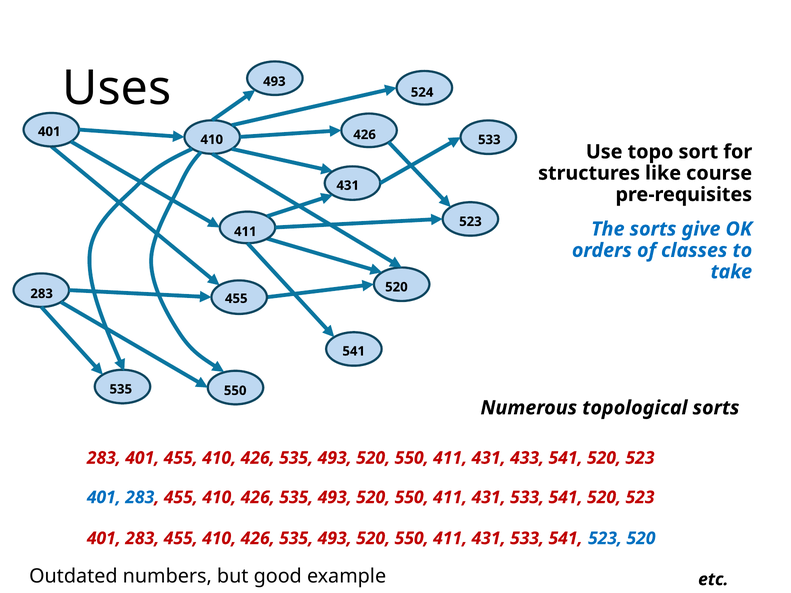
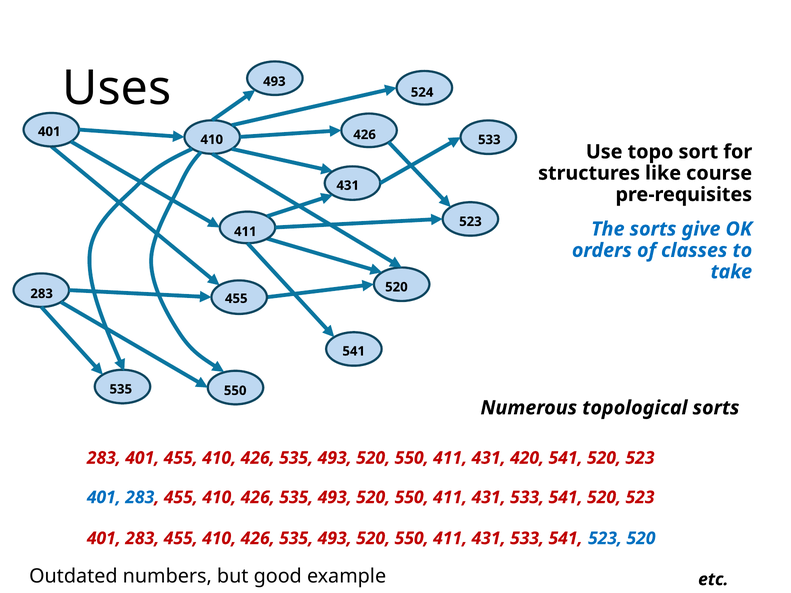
433: 433 -> 420
